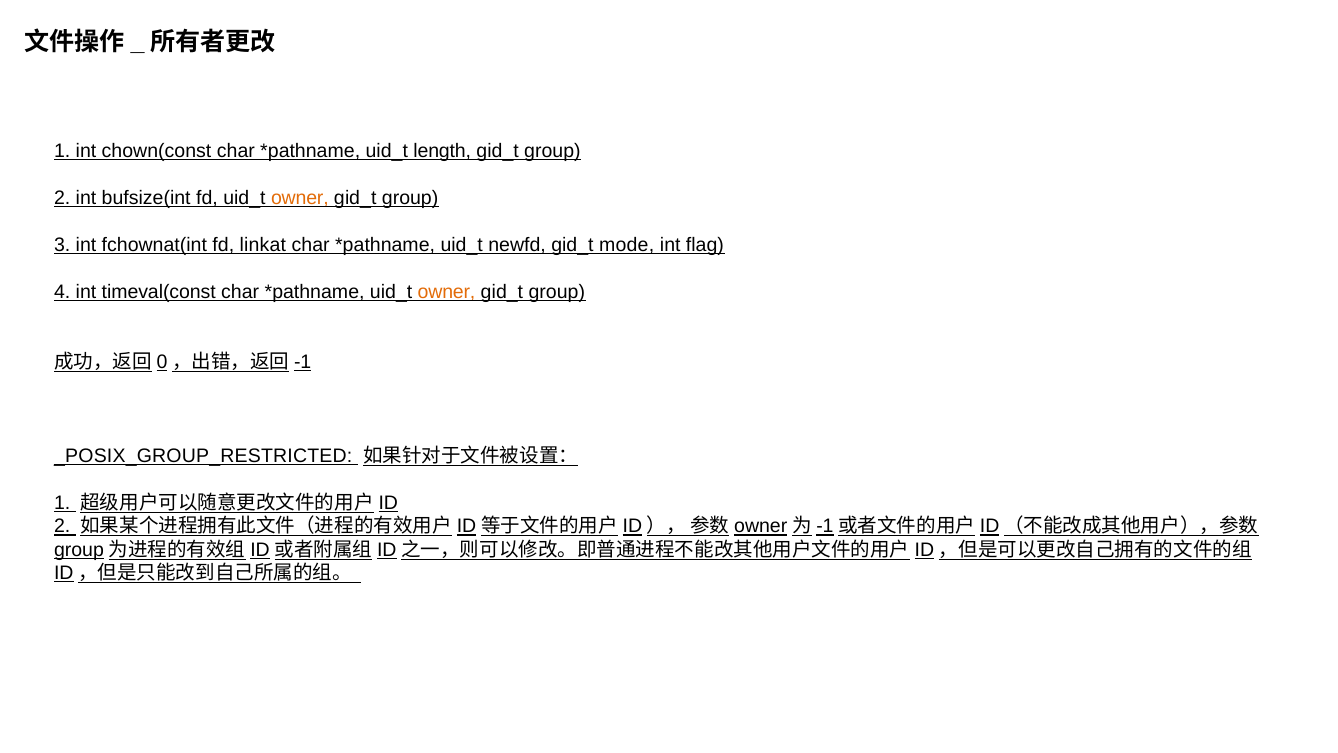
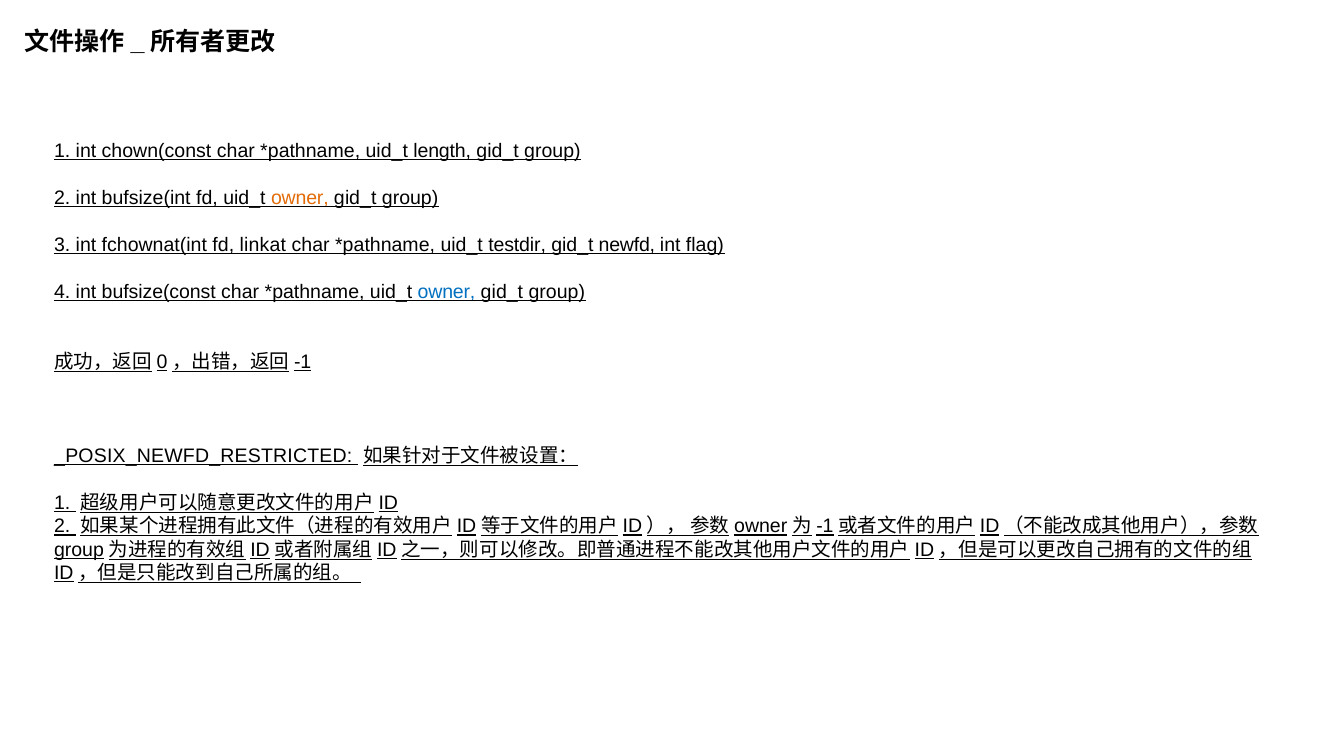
newfd: newfd -> testdir
mode: mode -> newfd
timeval(const: timeval(const -> bufsize(const
owner at (447, 292) colour: orange -> blue
_POSIX_GROUP_RESTRICTED: _POSIX_GROUP_RESTRICTED -> _POSIX_NEWFD_RESTRICTED
